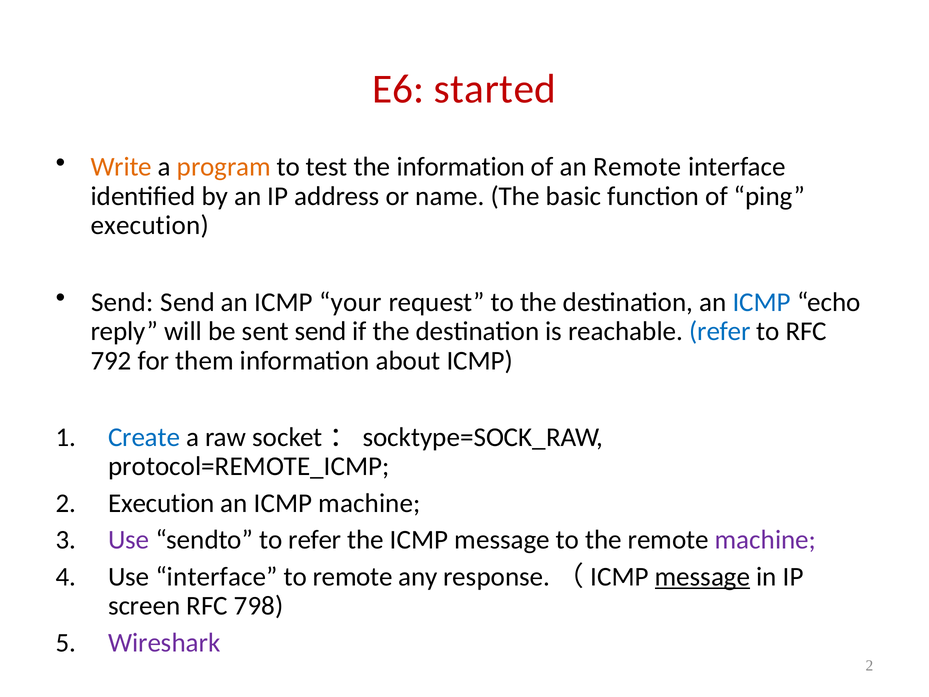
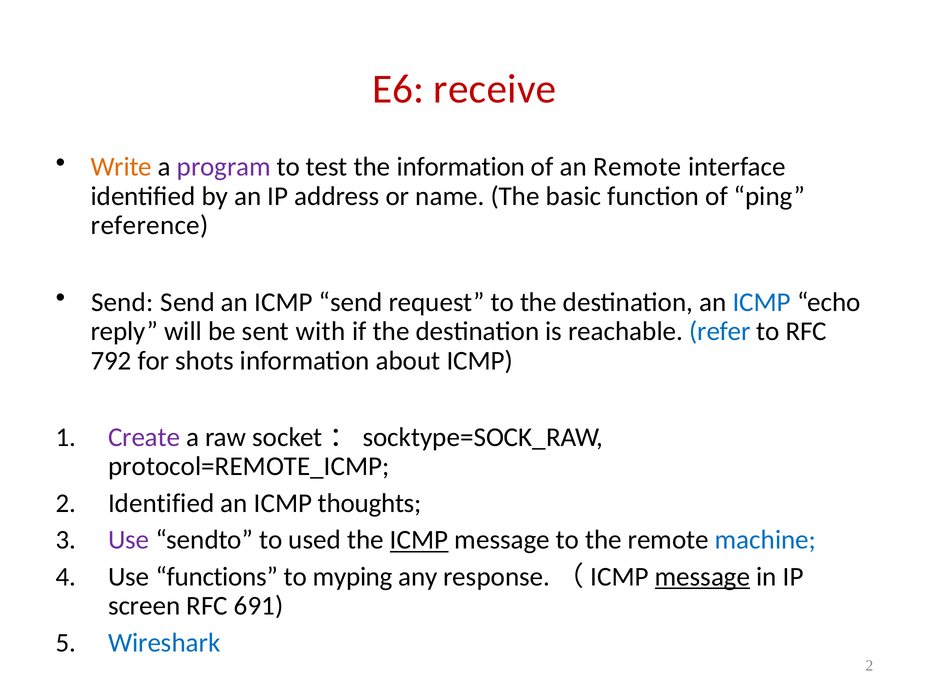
started: started -> receive
program colour: orange -> purple
execution at (150, 225): execution -> reference
ICMP your: your -> send
sent send: send -> with
them: them -> shots
Create colour: blue -> purple
2 Execution: Execution -> Identified
ICMP machine: machine -> thoughts
to refer: refer -> used
ICMP at (419, 540) underline: none -> present
machine at (766, 540) colour: purple -> blue
Use interface: interface -> functions
to remote: remote -> myping
798: 798 -> 691
Wireshark colour: purple -> blue
